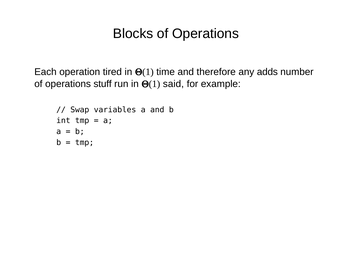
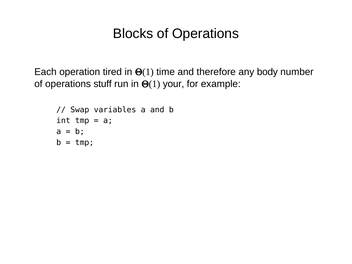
adds: adds -> body
said: said -> your
